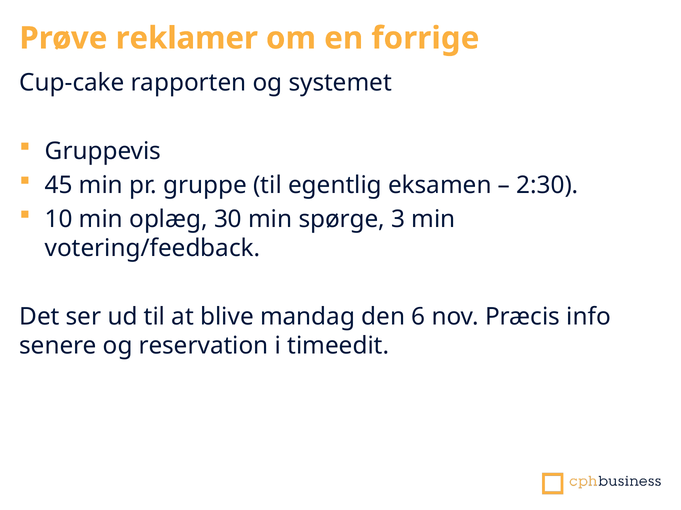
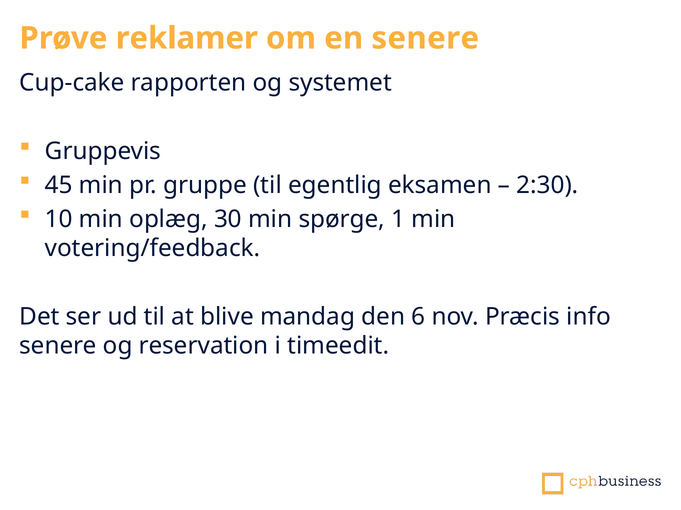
en forrige: forrige -> senere
3: 3 -> 1
